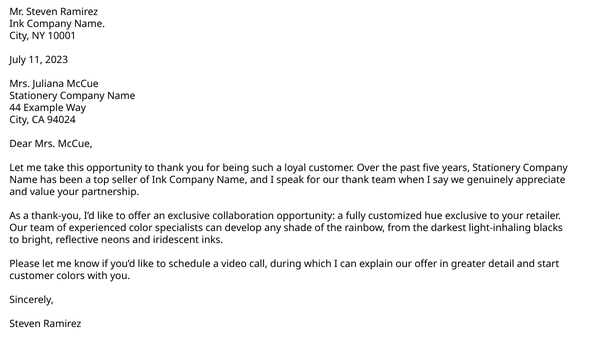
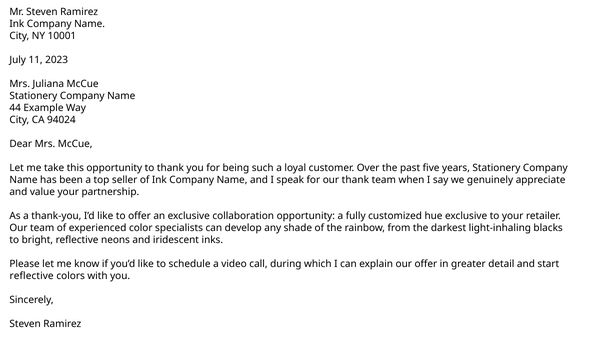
customer at (32, 276): customer -> reflective
